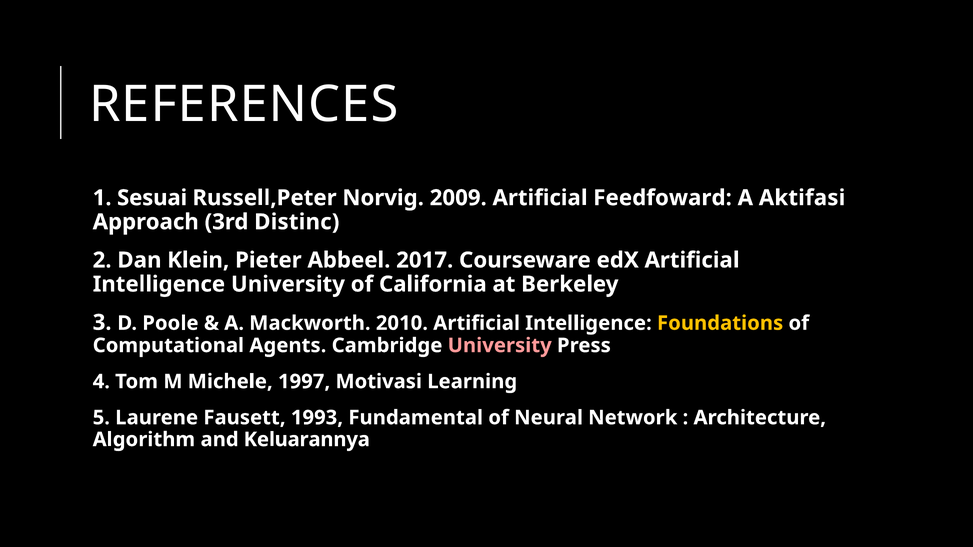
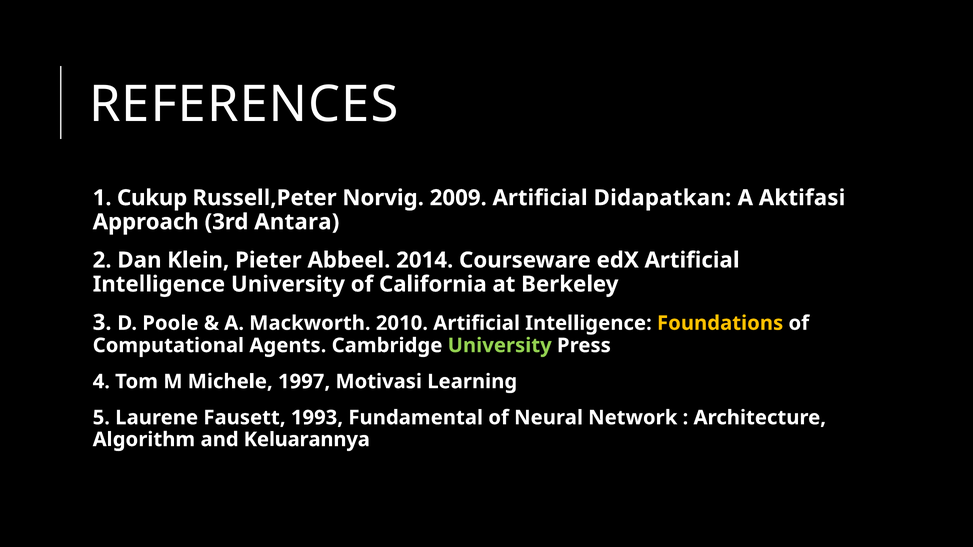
Sesuai: Sesuai -> Cukup
Feedfoward: Feedfoward -> Didapatkan
Distinc: Distinc -> Antara
2017: 2017 -> 2014
University at (500, 346) colour: pink -> light green
